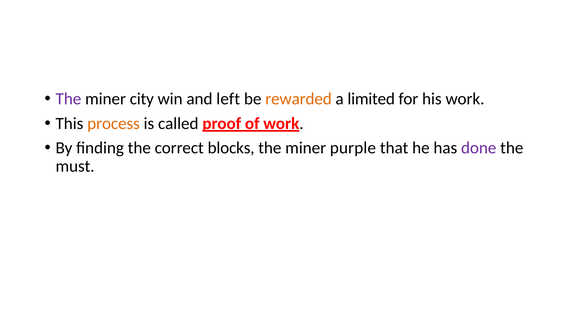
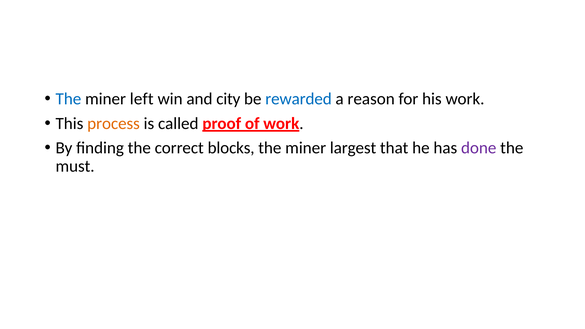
The at (68, 99) colour: purple -> blue
city: city -> left
left: left -> city
rewarded colour: orange -> blue
limited: limited -> reason
purple: purple -> largest
